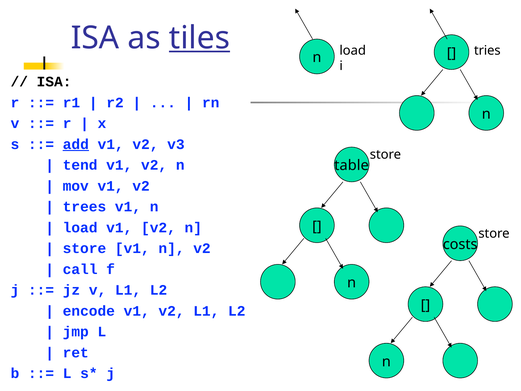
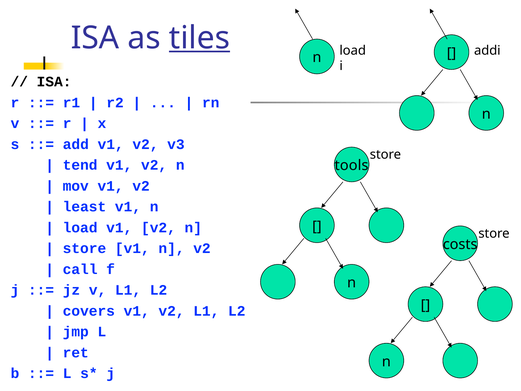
tries: tries -> addi
add underline: present -> none
table: table -> tools
trees: trees -> least
encode: encode -> covers
